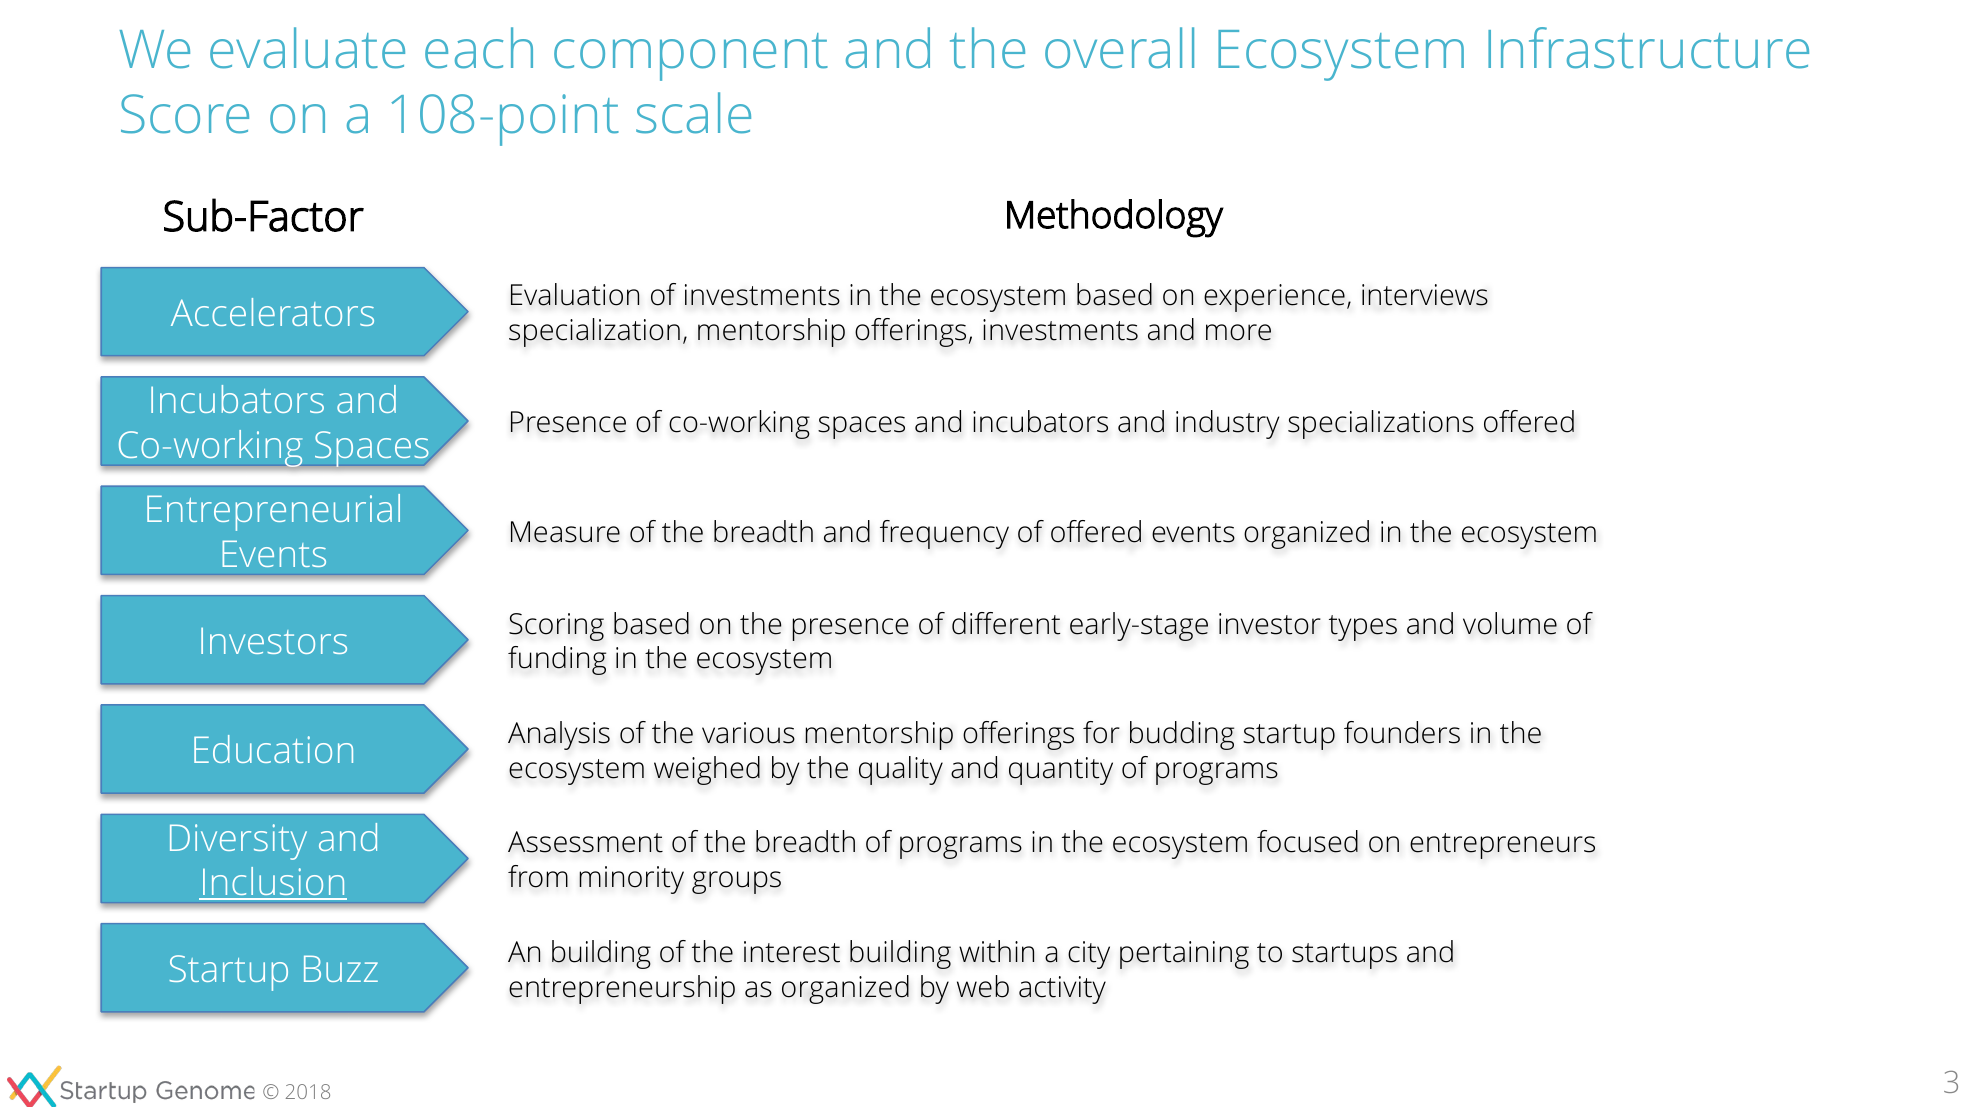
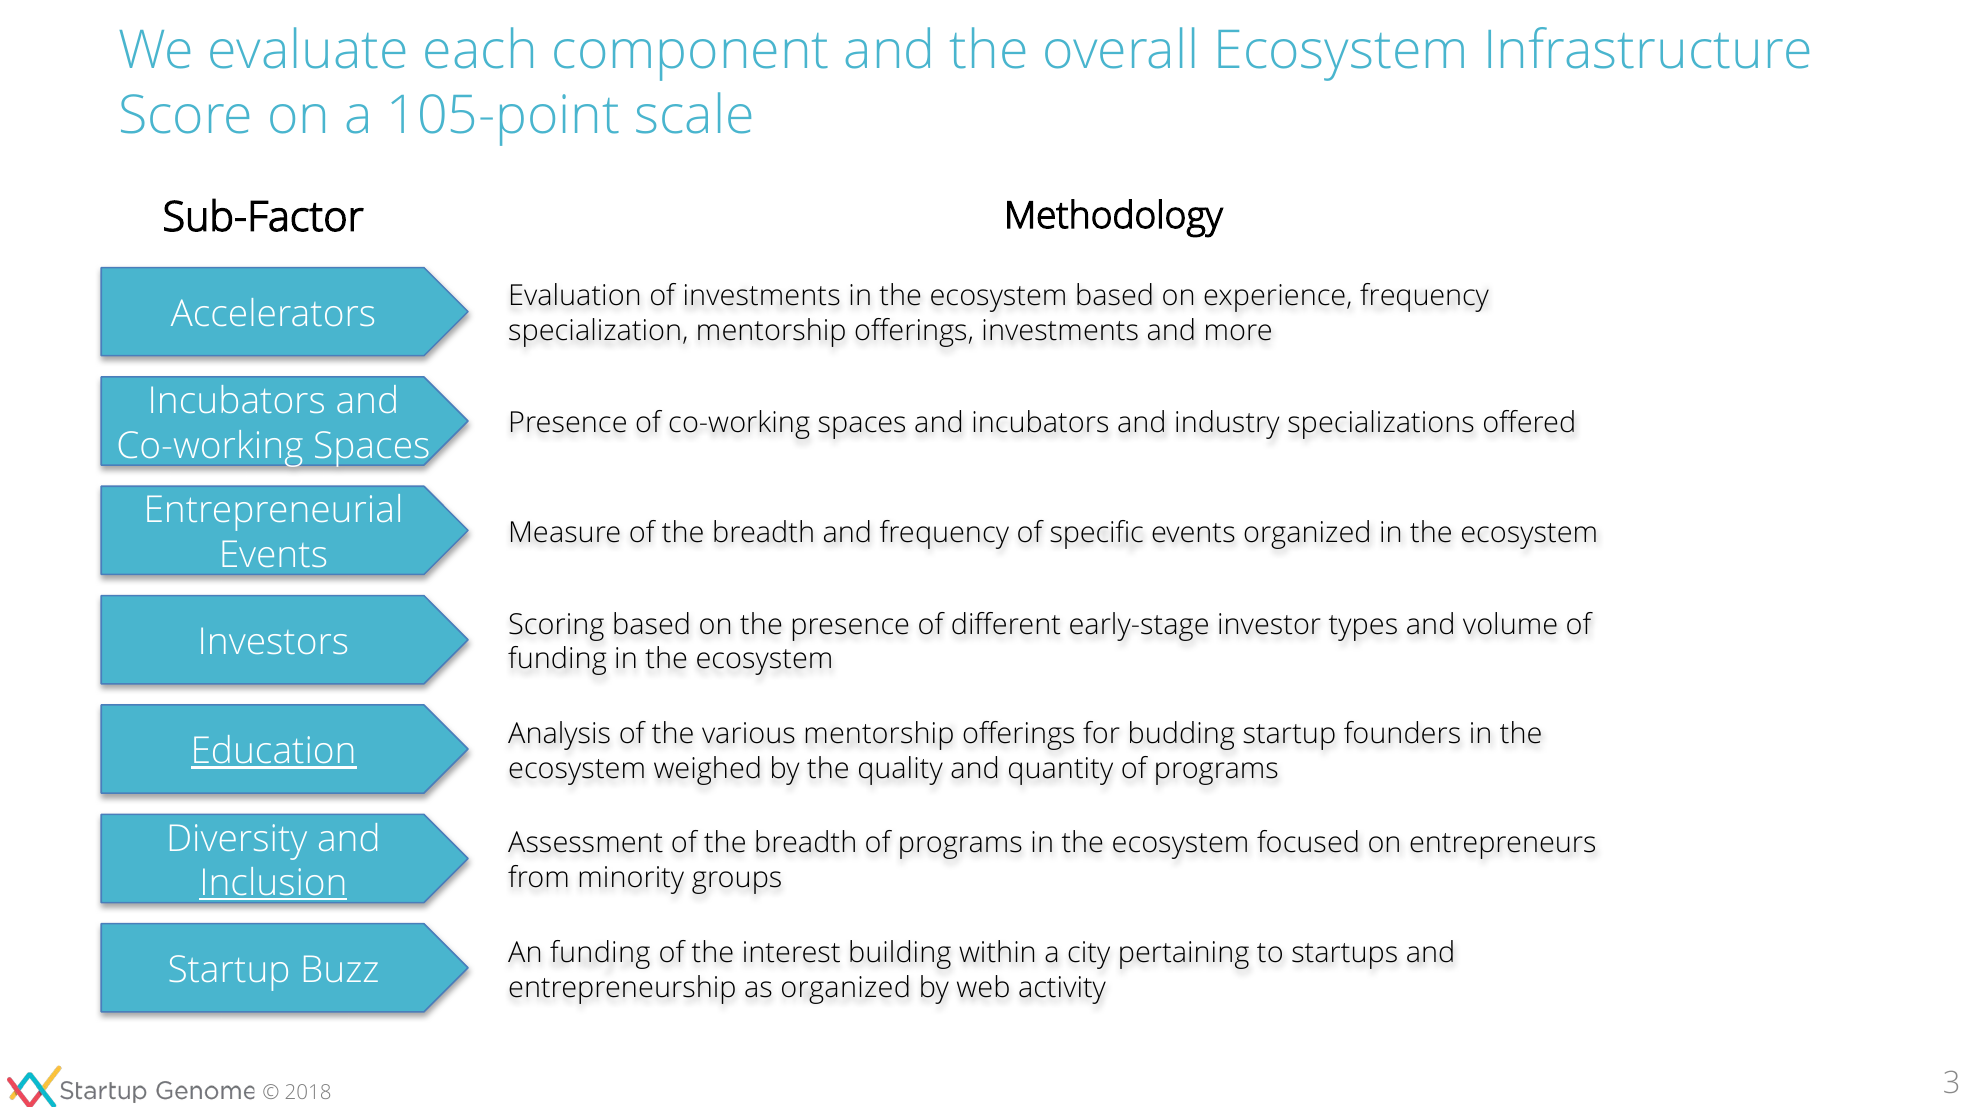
108-point: 108-point -> 105-point
experience interviews: interviews -> frequency
of offered: offered -> specific
Education underline: none -> present
An building: building -> funding
